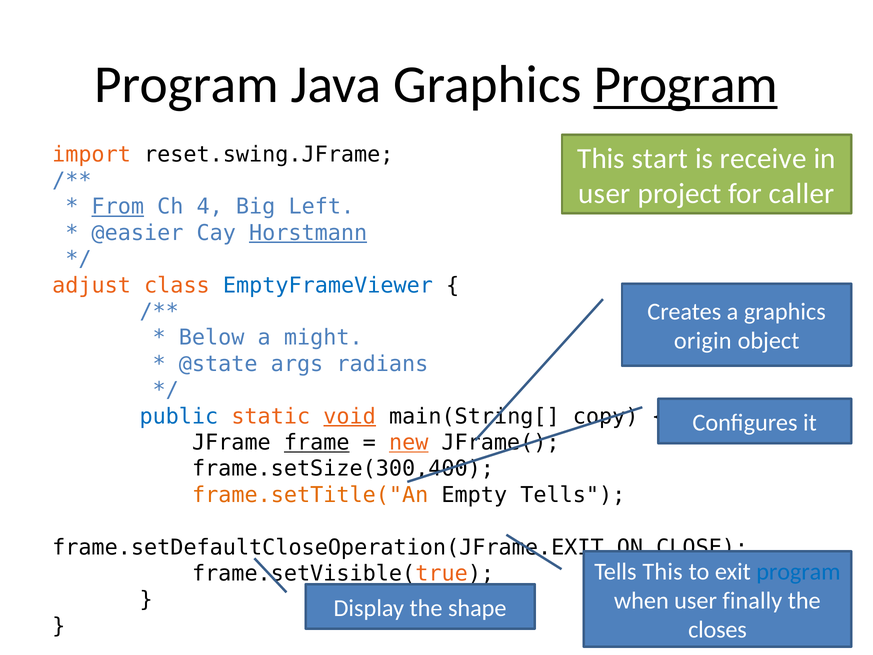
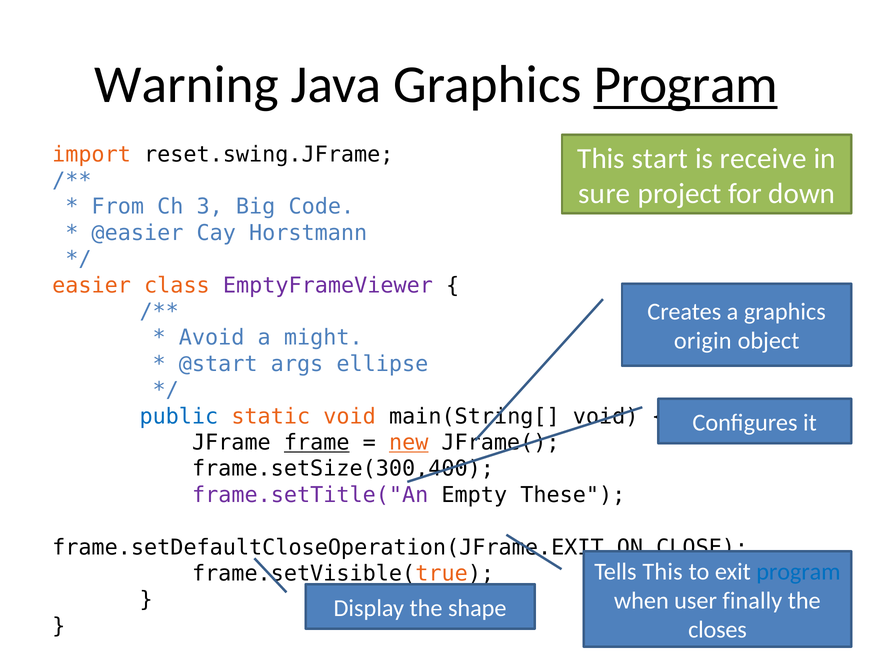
Program at (187, 84): Program -> Warning
user at (604, 193): user -> sure
caller: caller -> down
From underline: present -> none
4: 4 -> 3
Left: Left -> Code
Horstmann underline: present -> none
adjust: adjust -> easier
EmptyFrameViewer colour: blue -> purple
Below: Below -> Avoid
@state: @state -> @start
radians: radians -> ellipse
void at (350, 416) underline: present -> none
main(String[ copy: copy -> void
frame.setTitle("An colour: orange -> purple
Empty Tells: Tells -> These
